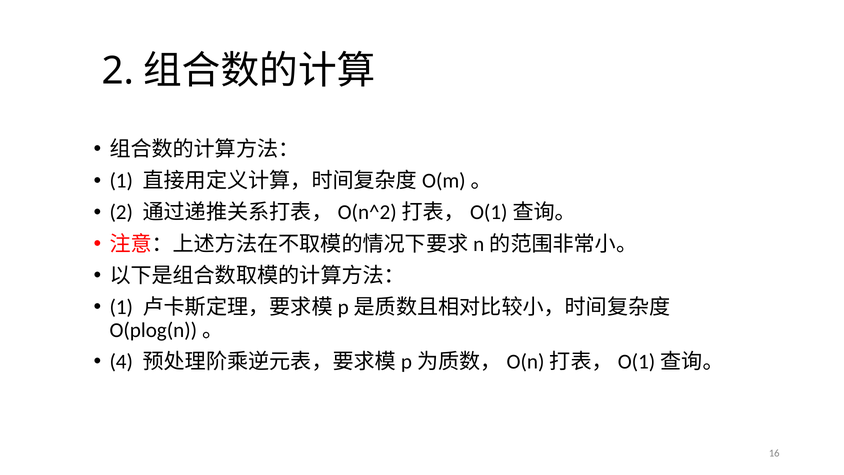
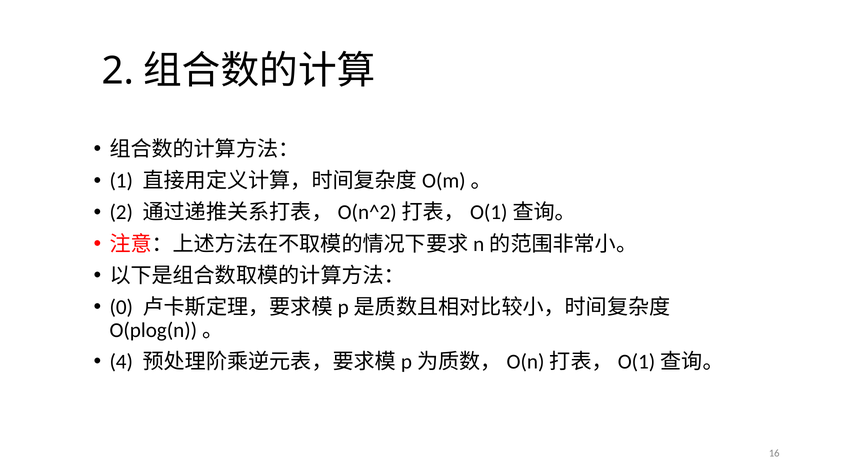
1 at (121, 307): 1 -> 0
